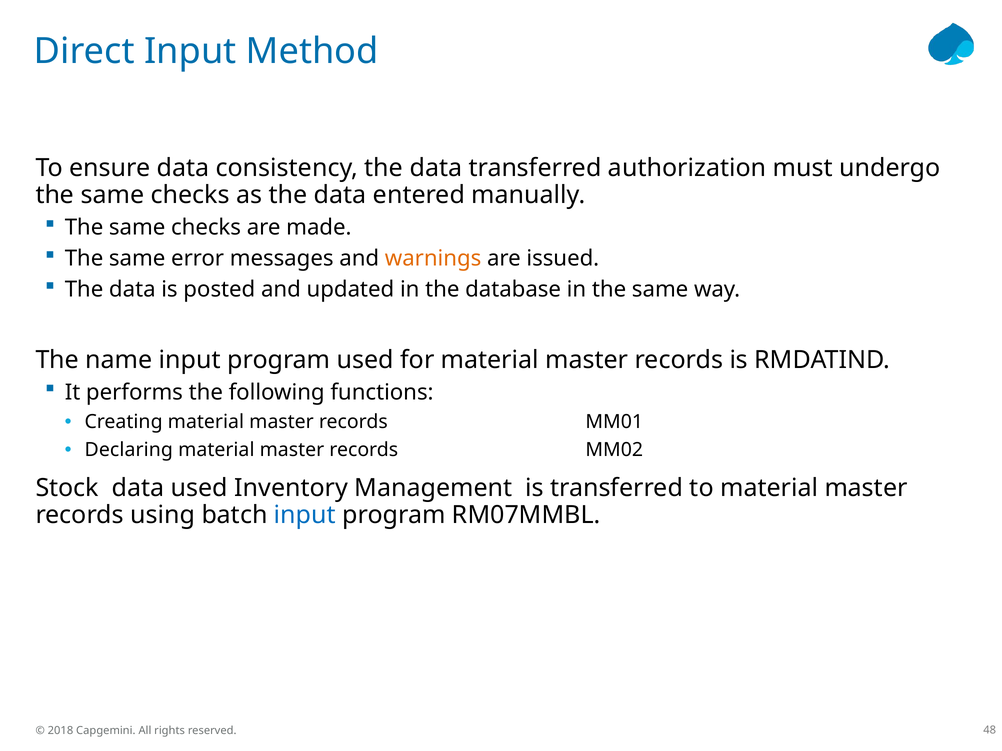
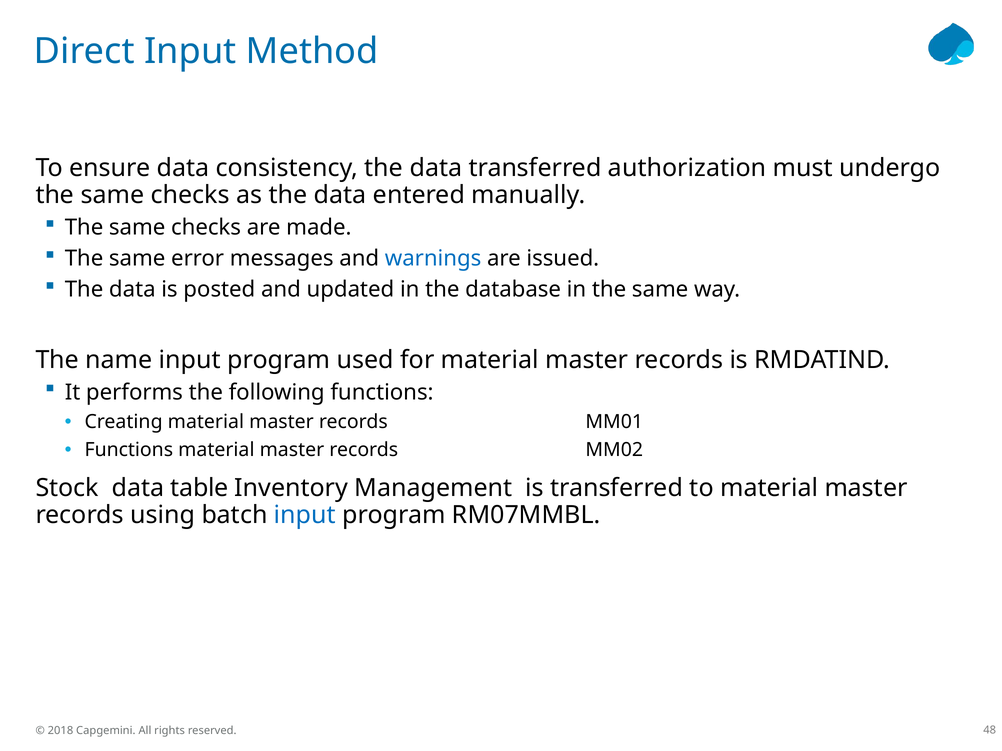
warnings colour: orange -> blue
Declaring at (129, 450): Declaring -> Functions
data used: used -> table
